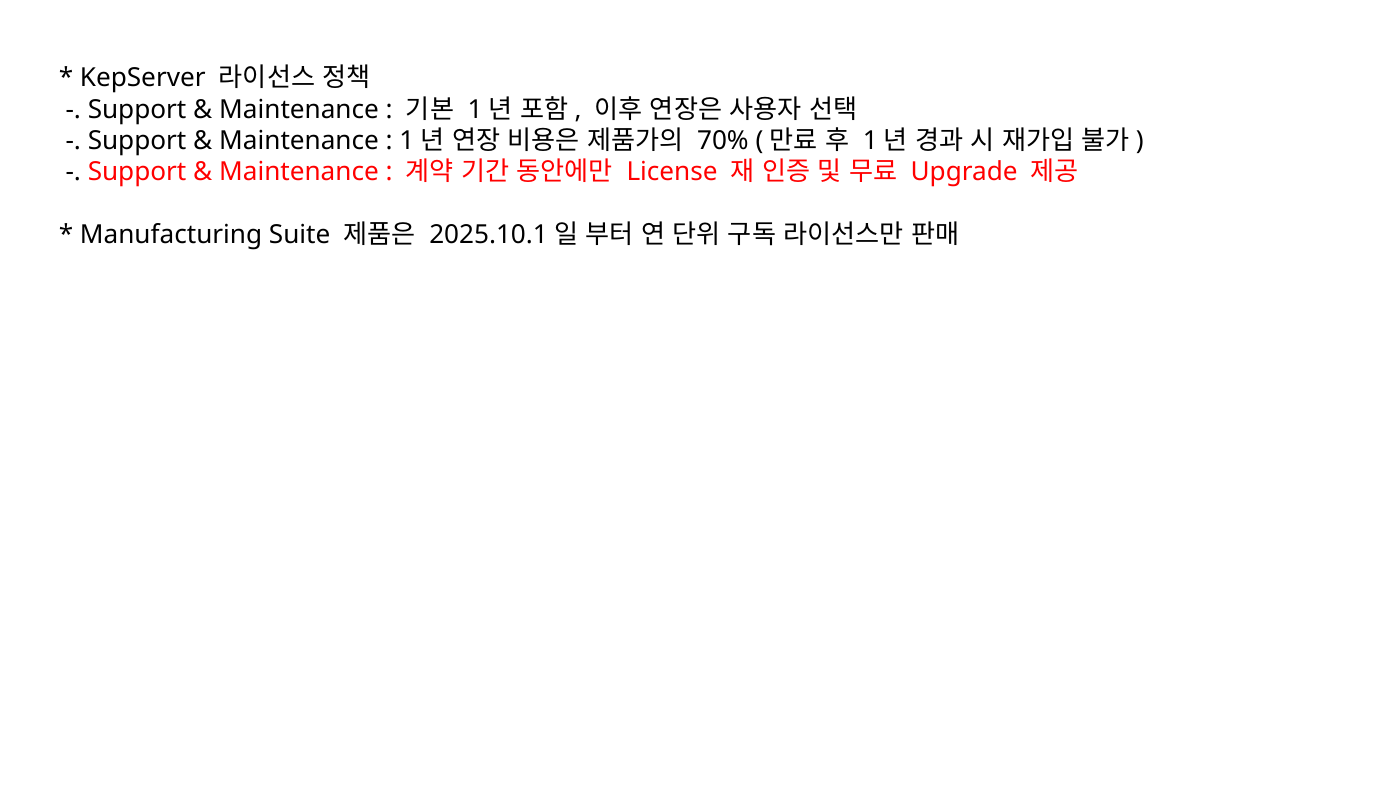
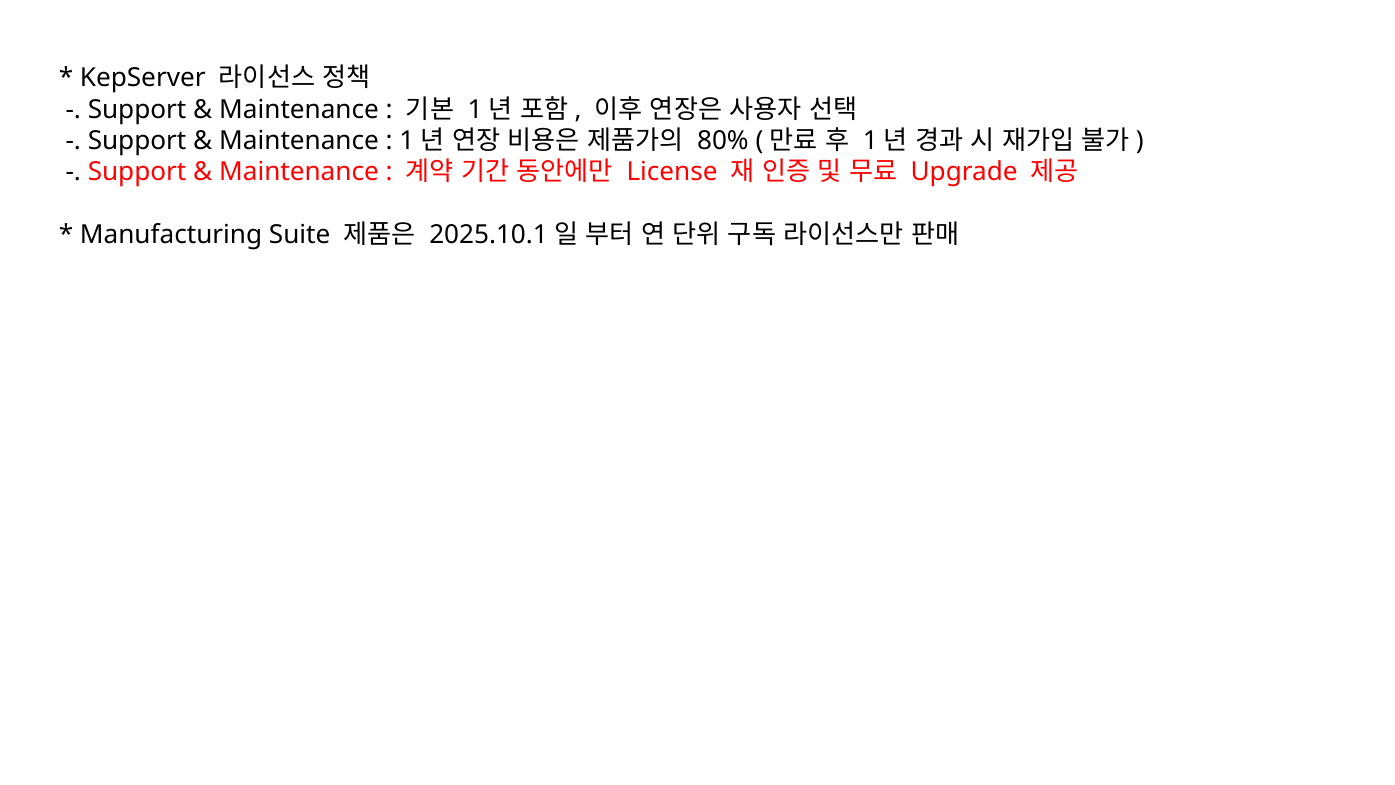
70%: 70% -> 80%
